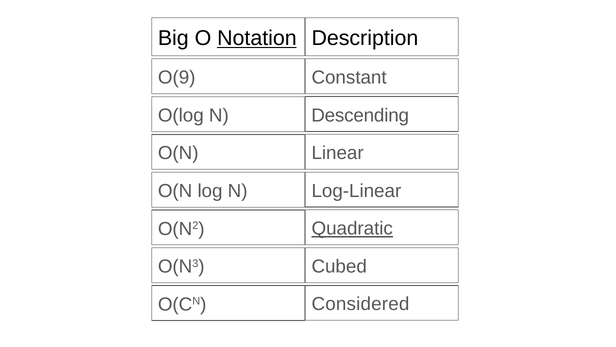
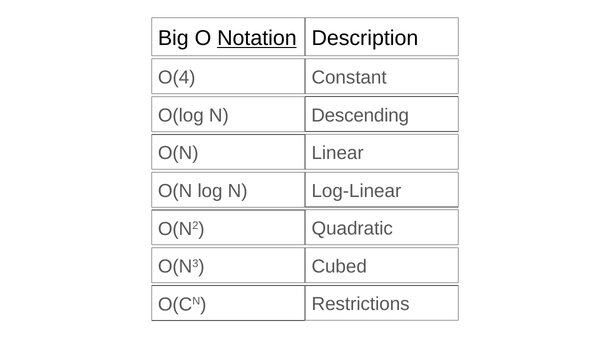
O(9: O(9 -> O(4
Quadratic underline: present -> none
Considered: Considered -> Restrictions
